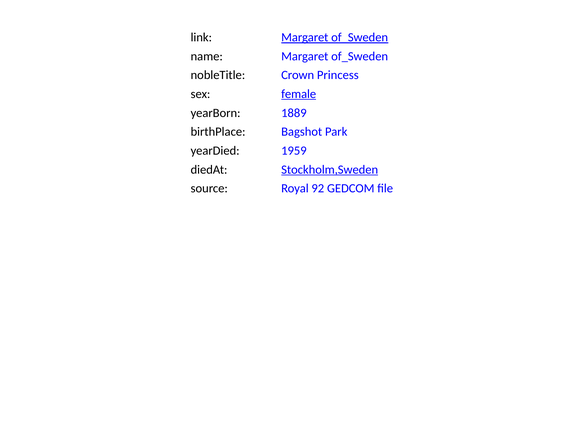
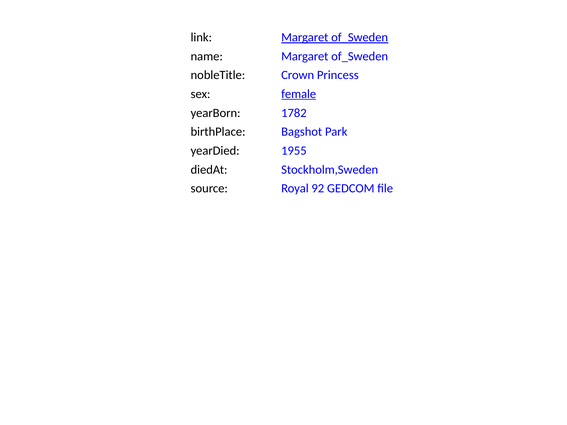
1889: 1889 -> 1782
1959: 1959 -> 1955
Stockholm,Sweden underline: present -> none
